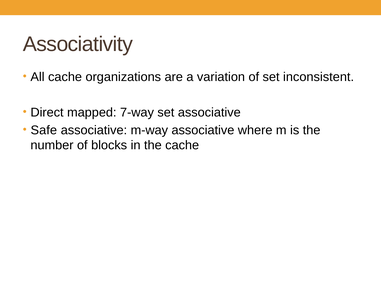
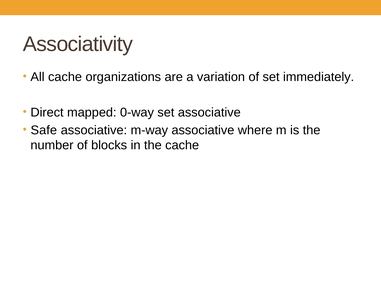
inconsistent: inconsistent -> immediately
7-way: 7-way -> 0-way
